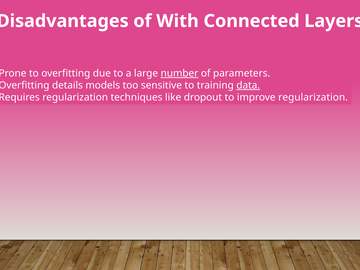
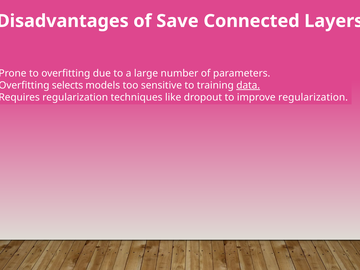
With: With -> Save
number underline: present -> none
details: details -> selects
